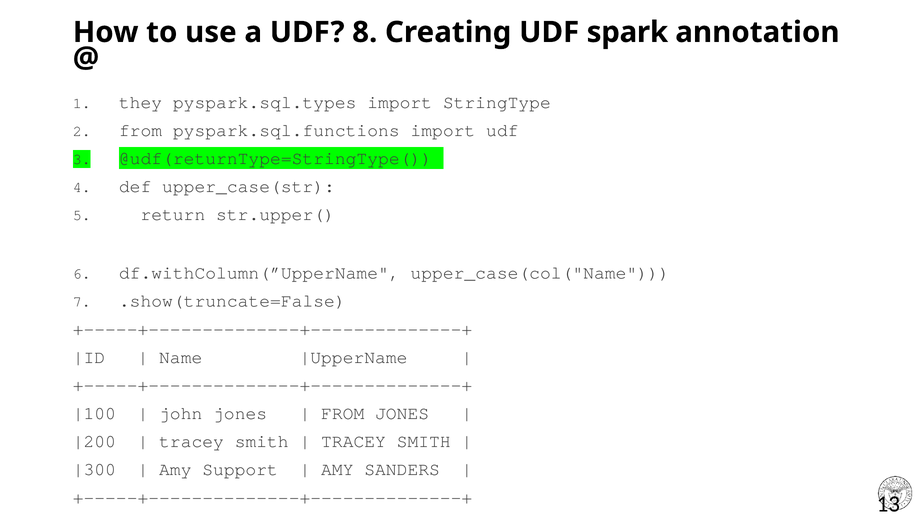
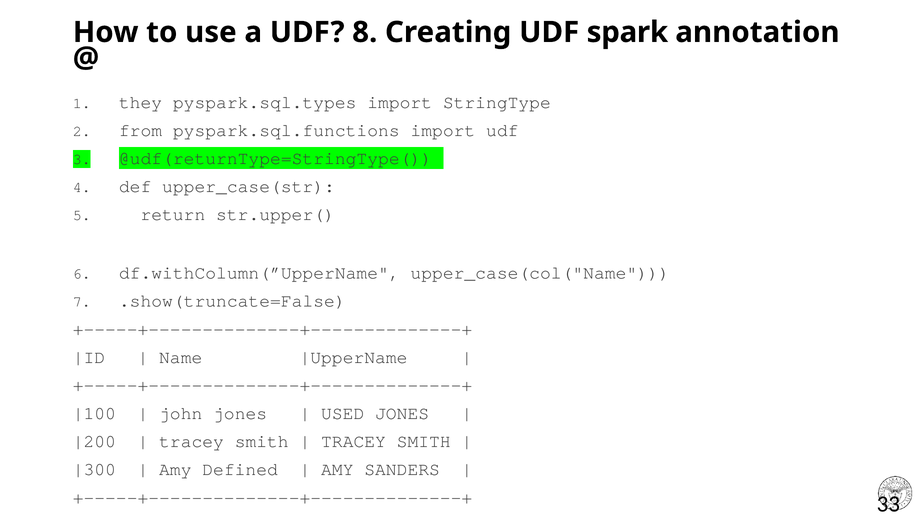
FROM at (343, 413): FROM -> USED
Support: Support -> Defined
13: 13 -> 33
